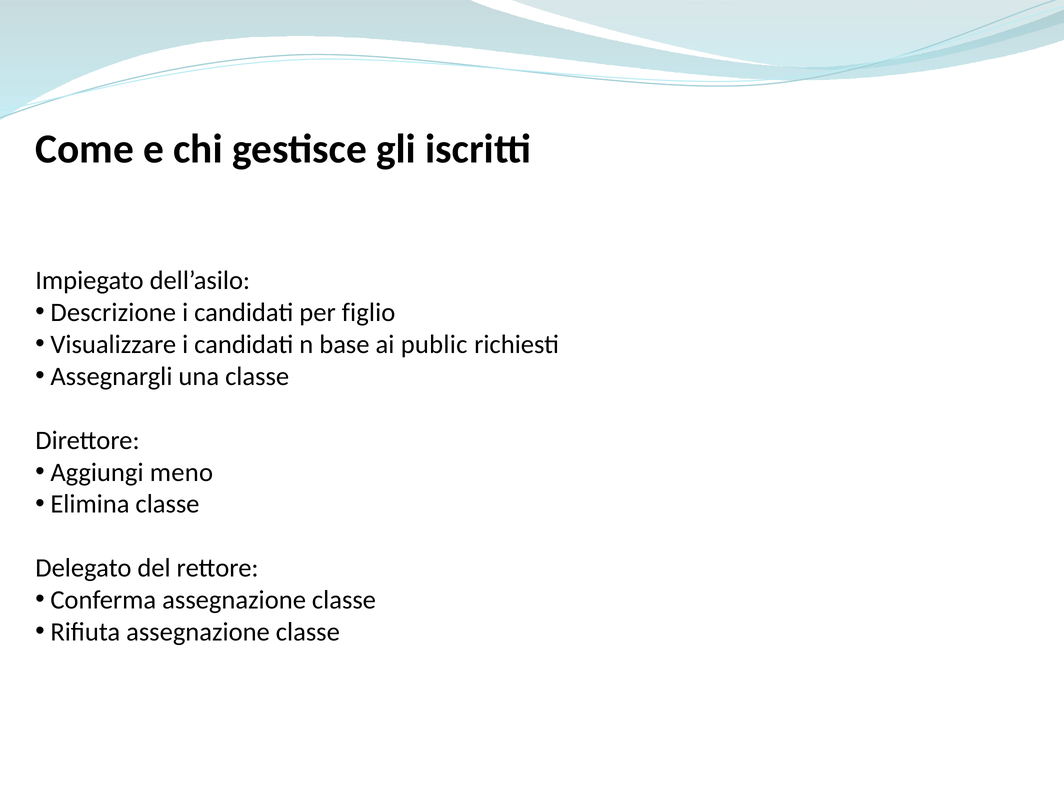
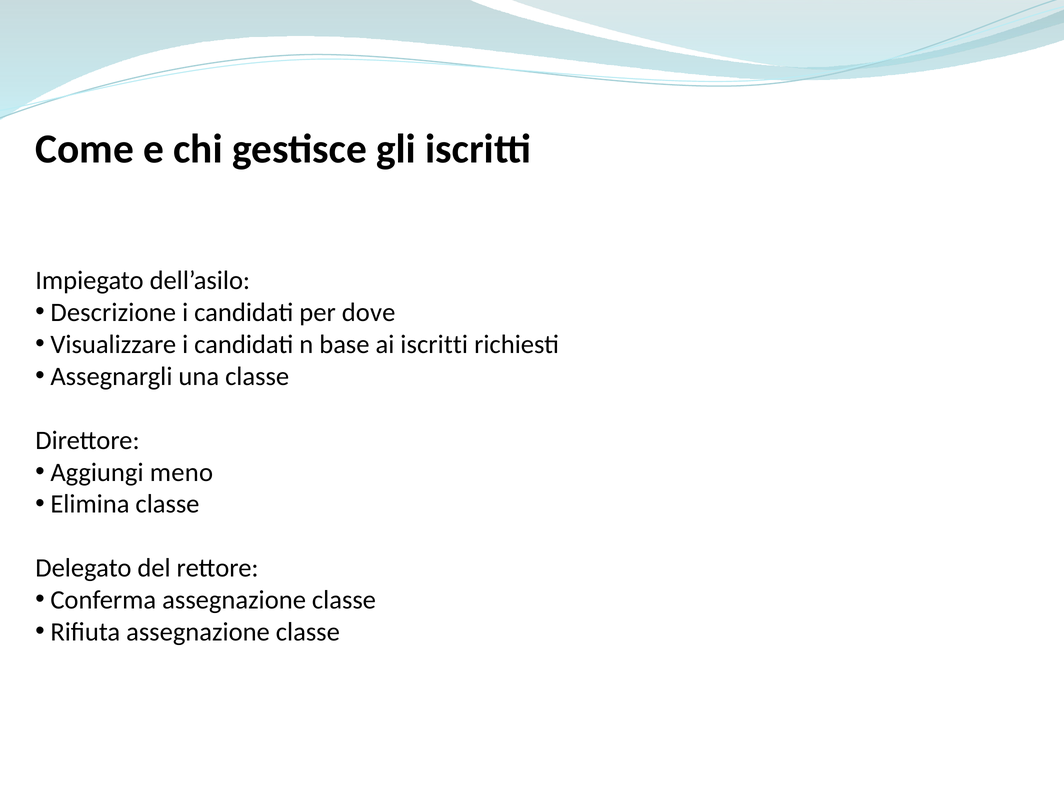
figlio: figlio -> dove
ai public: public -> iscritti
